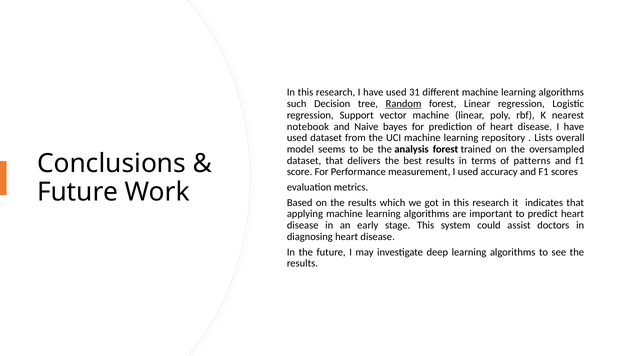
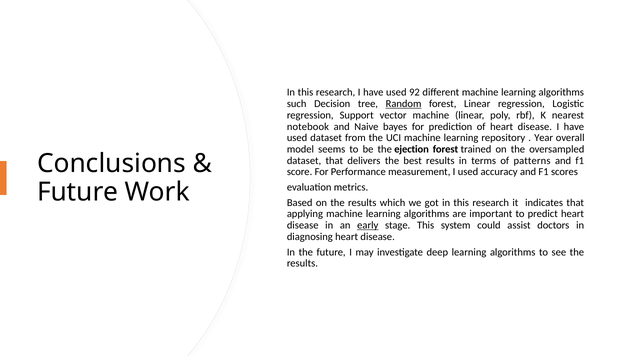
31: 31 -> 92
Lists: Lists -> Year
analysis: analysis -> ejection
early underline: none -> present
